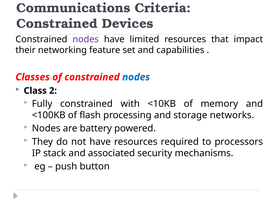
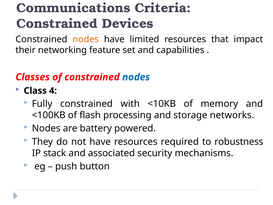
nodes at (86, 39) colour: purple -> orange
2: 2 -> 4
processors: processors -> robustness
